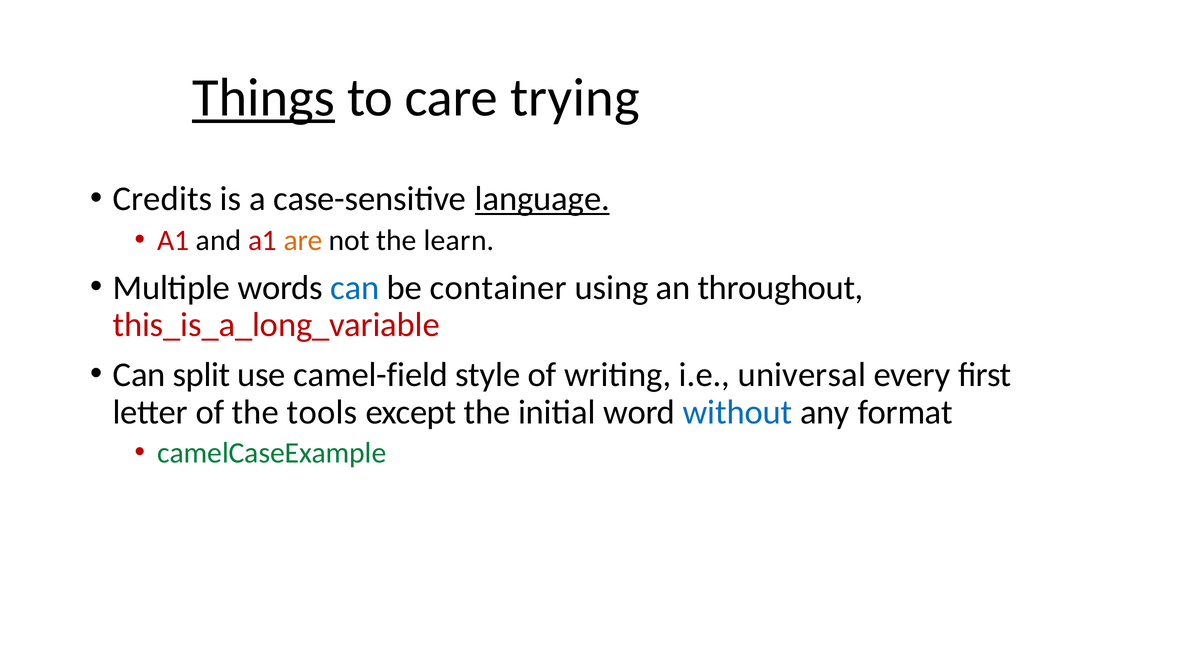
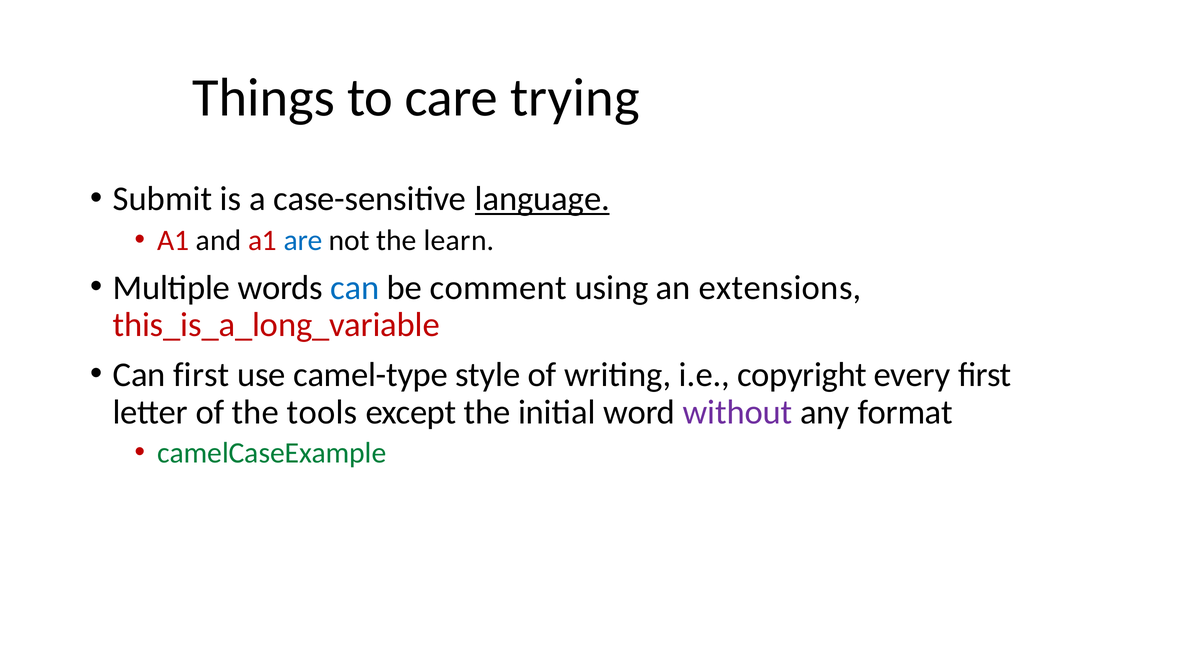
Things underline: present -> none
Credits: Credits -> Submit
are colour: orange -> blue
container: container -> comment
throughout: throughout -> extensions
Can split: split -> first
camel-field: camel-field -> camel-type
universal: universal -> copyright
without colour: blue -> purple
